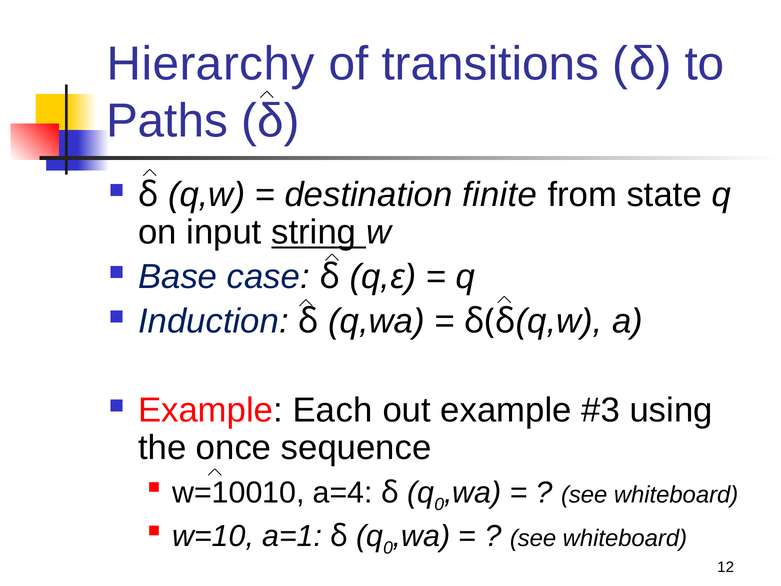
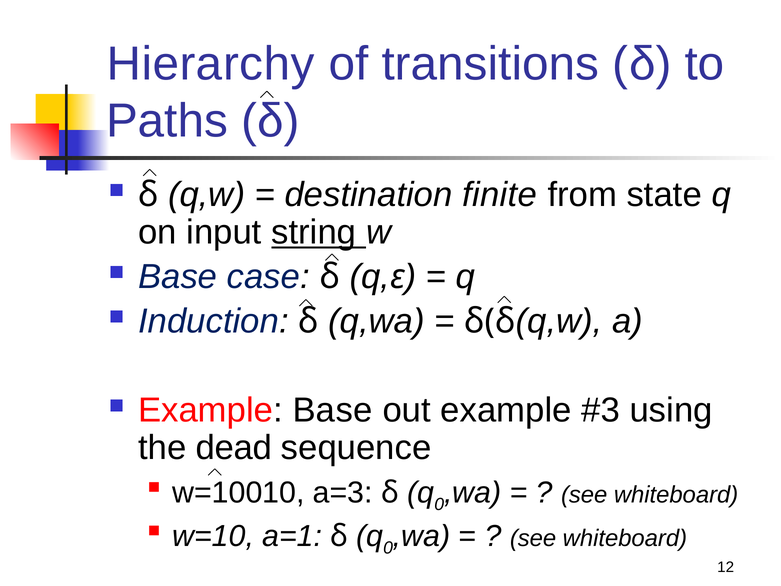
Example Each: Each -> Base
once: once -> dead
a=4: a=4 -> a=3
